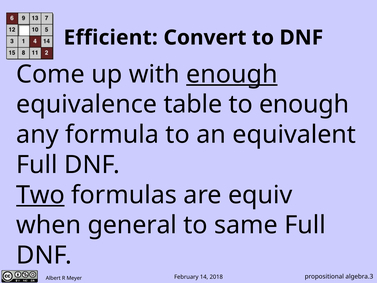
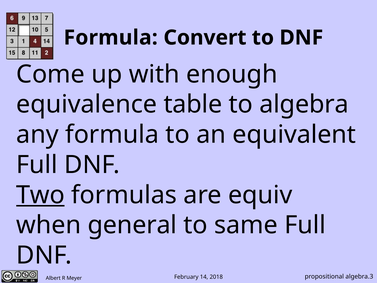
Efficient at (111, 38): Efficient -> Formula
enough at (232, 74) underline: present -> none
to enough: enough -> algebra
